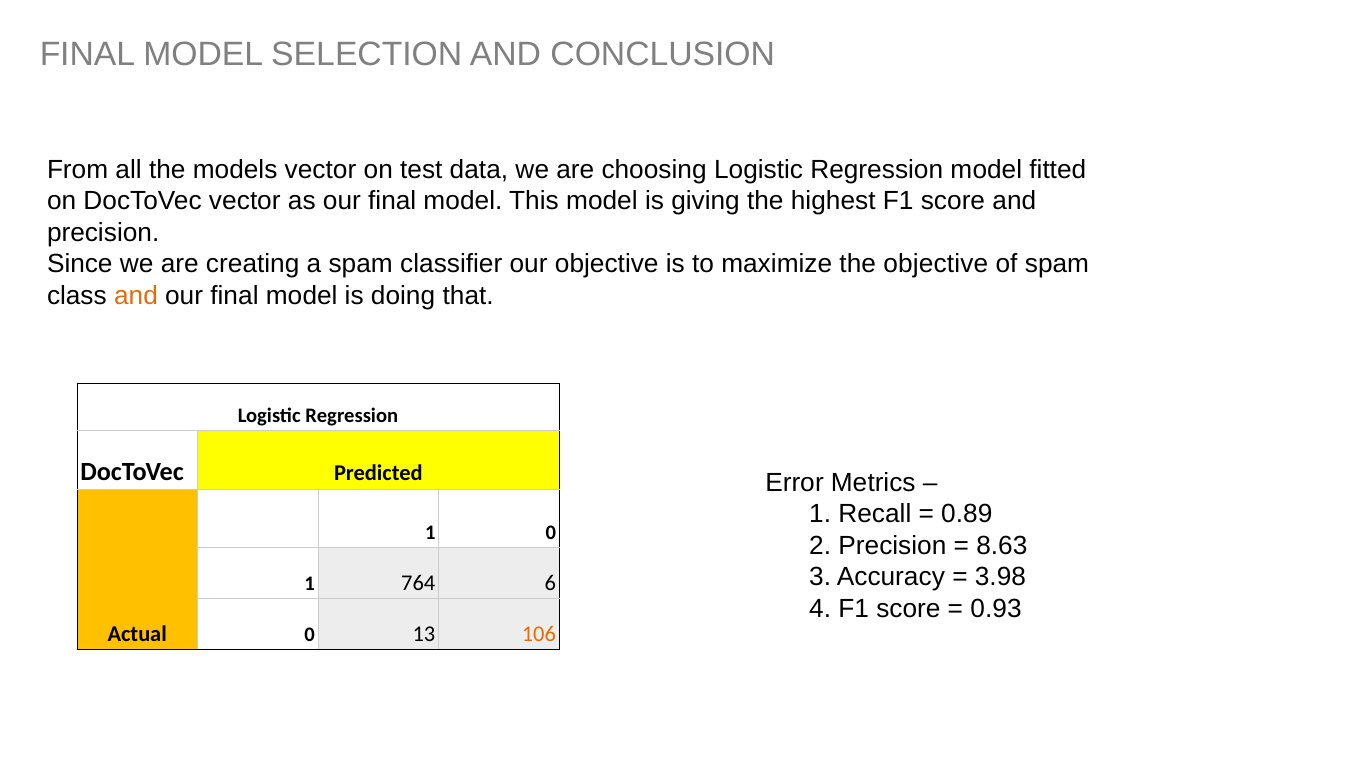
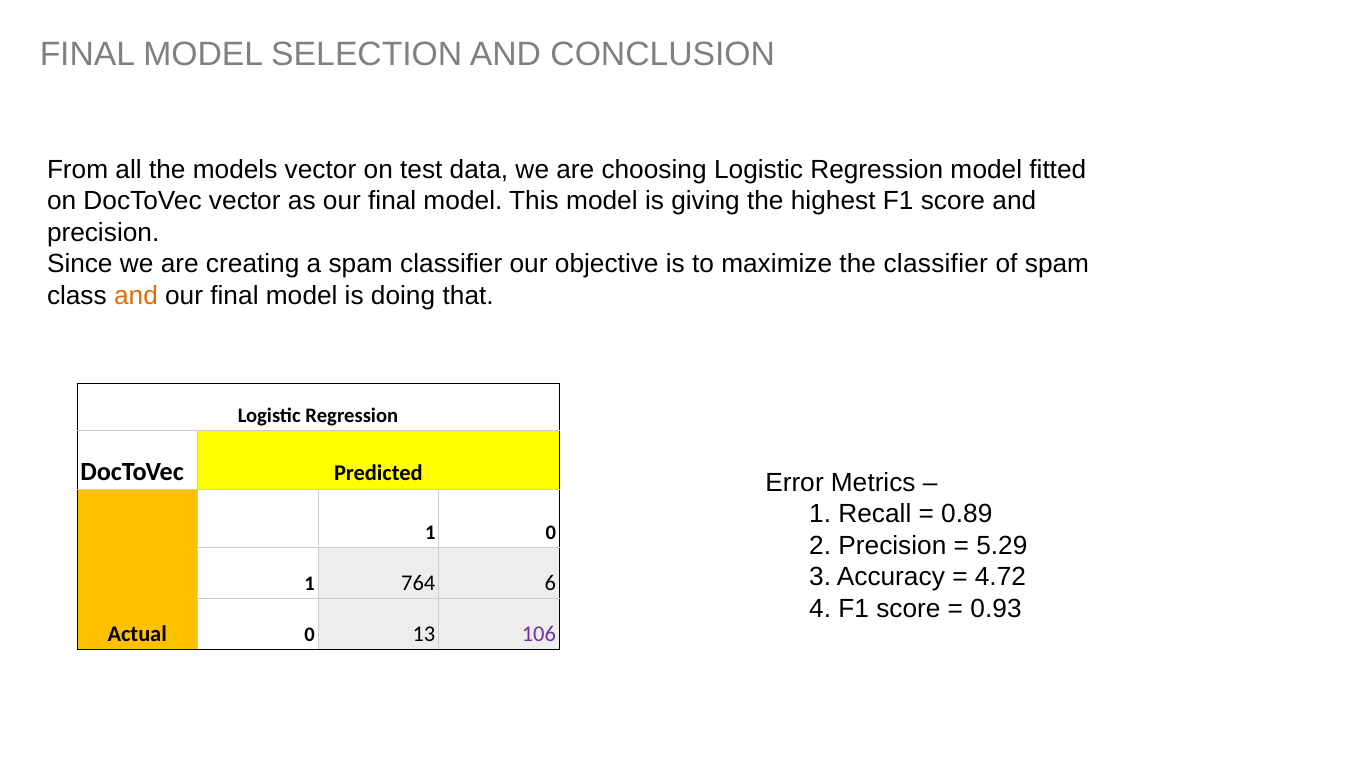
the objective: objective -> classifier
8.63: 8.63 -> 5.29
3.98: 3.98 -> 4.72
106 colour: orange -> purple
